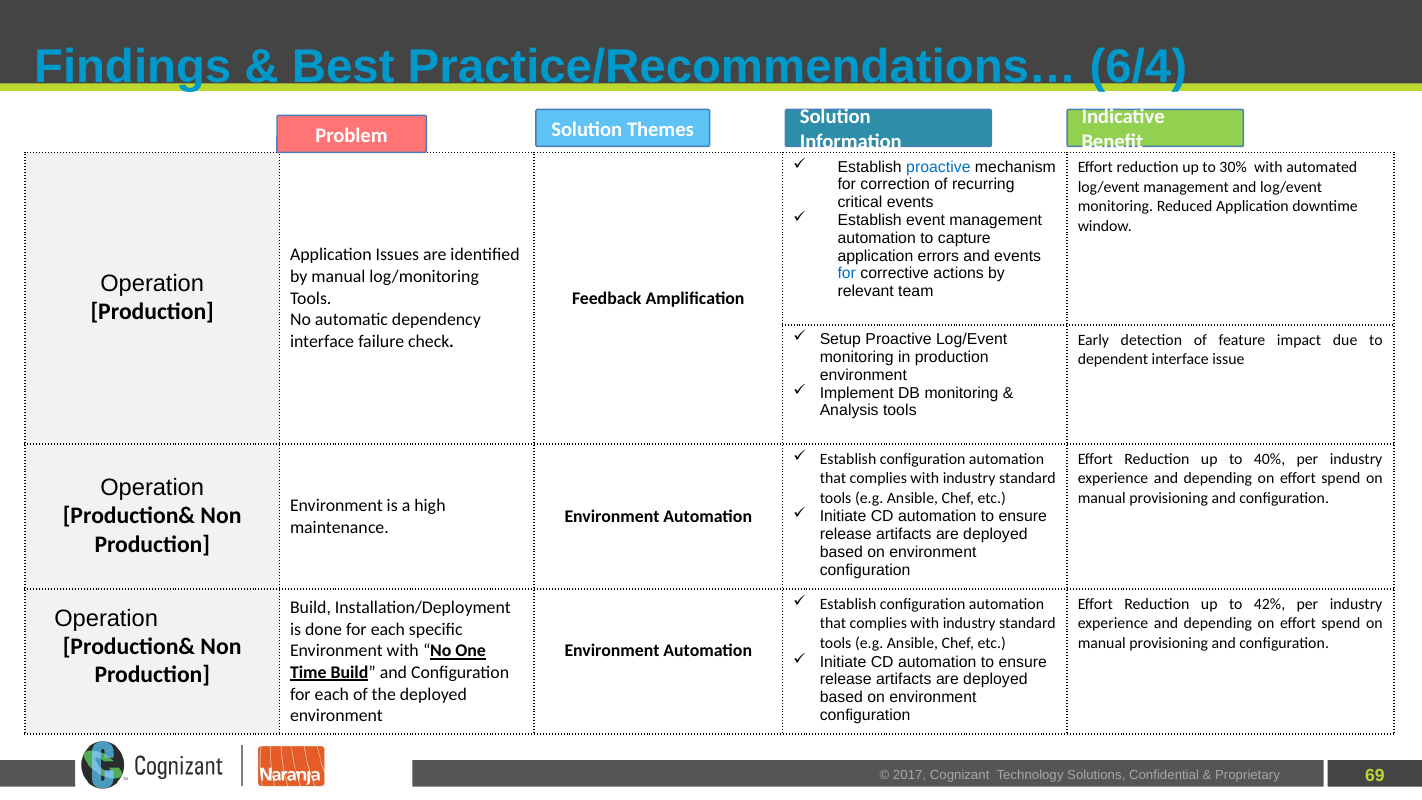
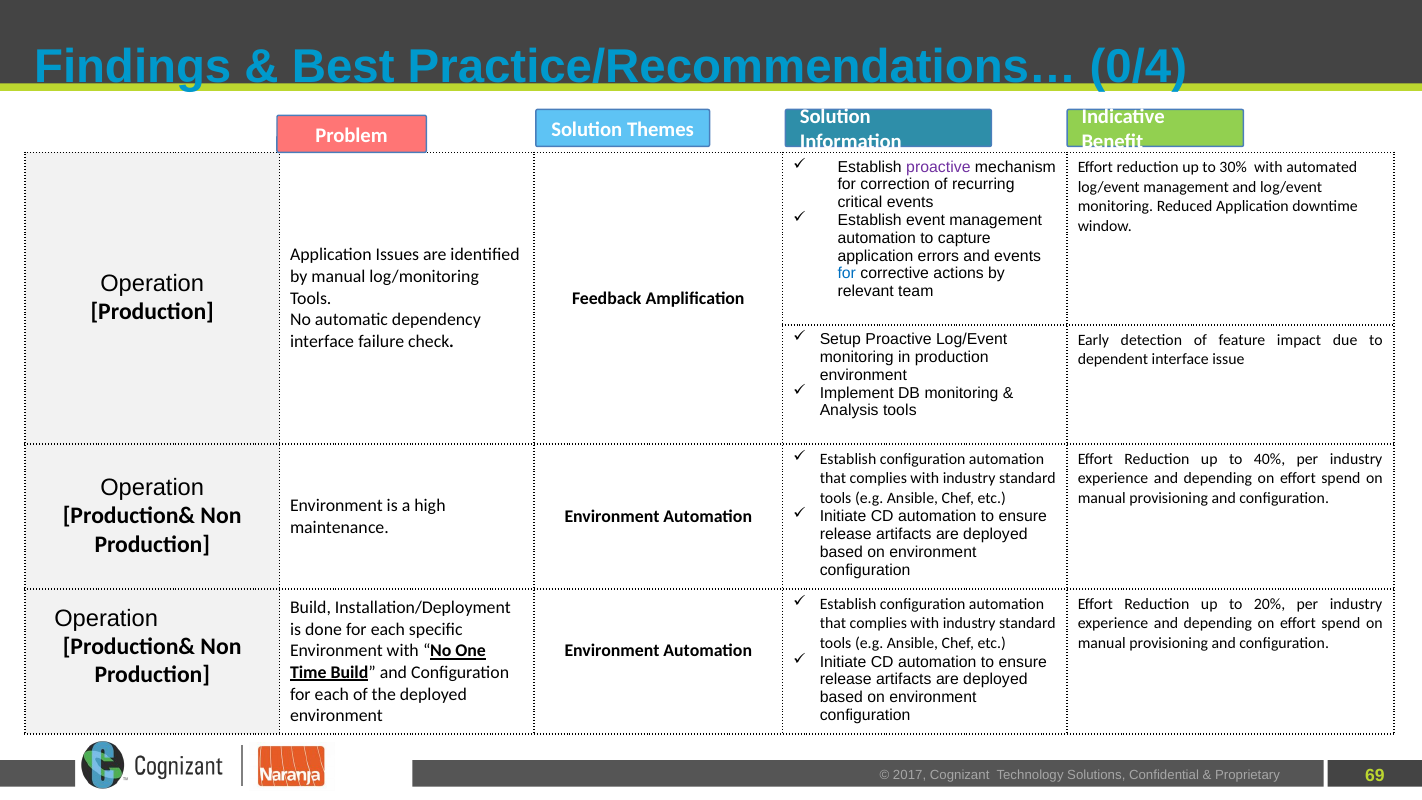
6/4: 6/4 -> 0/4
proactive at (938, 167) colour: blue -> purple
42%: 42% -> 20%
